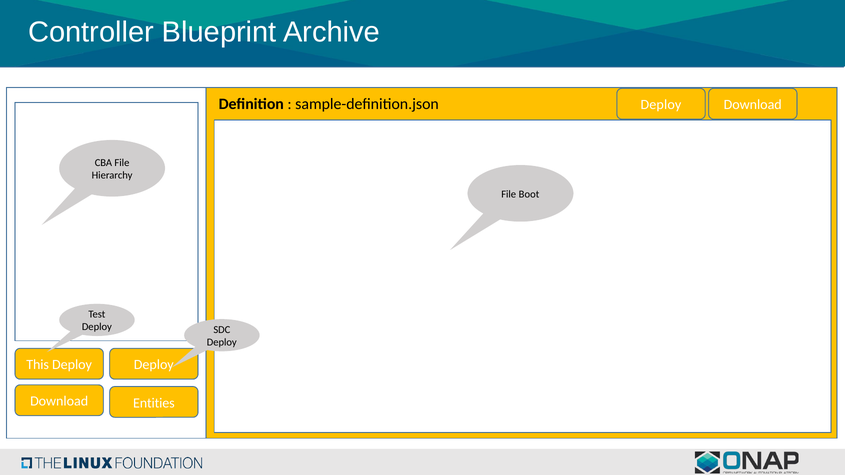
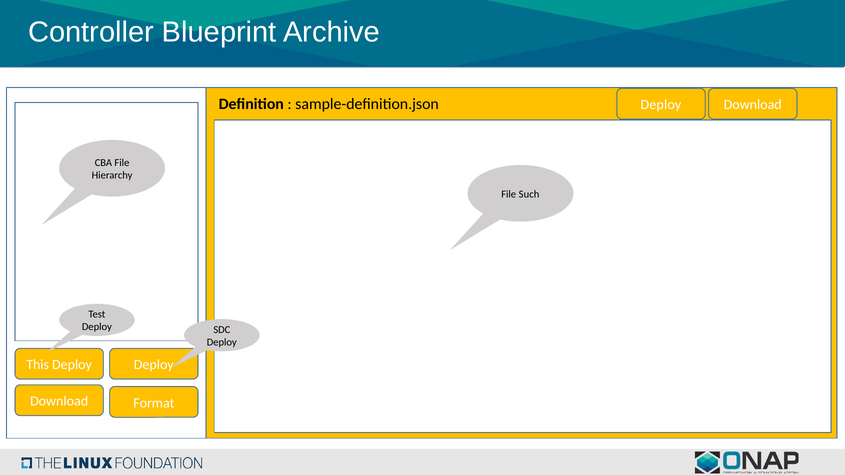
Boot: Boot -> Such
Entities: Entities -> Format
